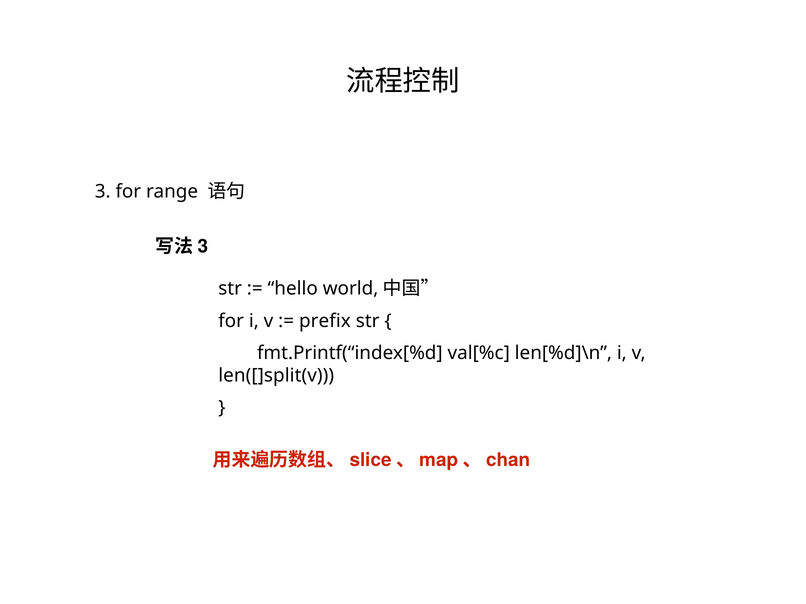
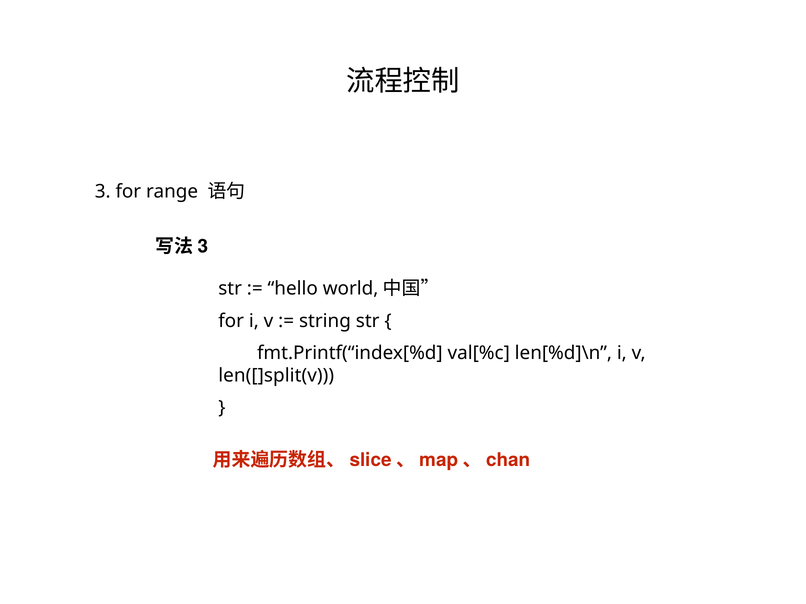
prefix: prefix -> string
